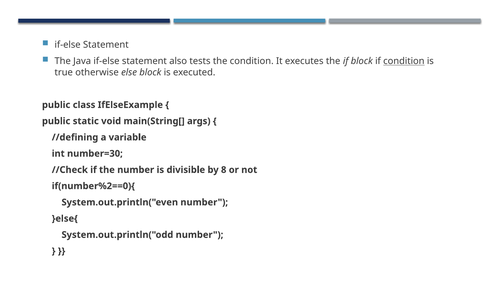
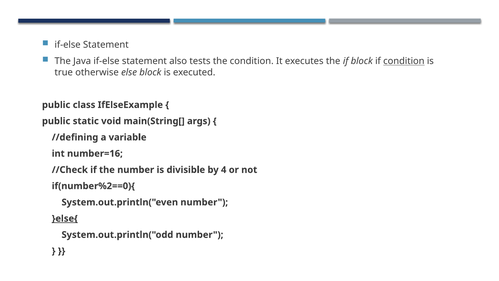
number=30: number=30 -> number=16
8: 8 -> 4
}else{ underline: none -> present
